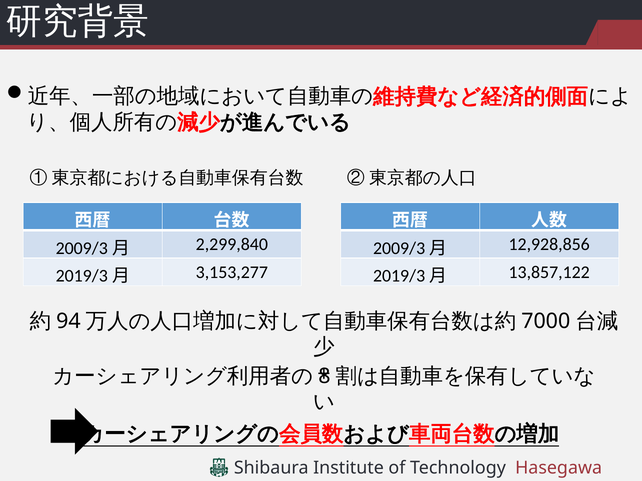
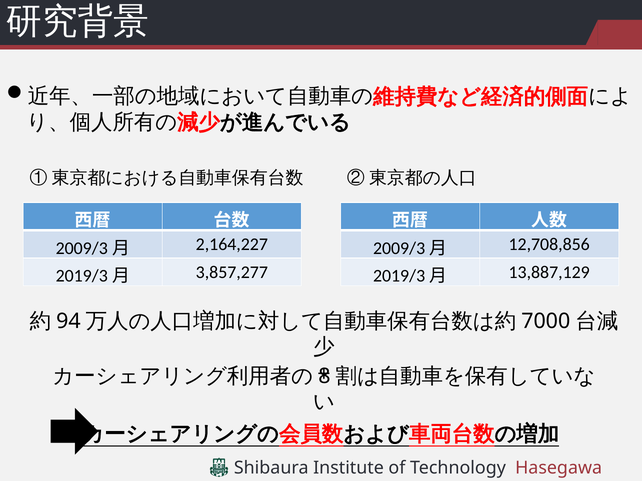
2,299,840: 2,299,840 -> 2,164,227
12,928,856: 12,928,856 -> 12,708,856
3,153,277: 3,153,277 -> 3,857,277
13,857,122: 13,857,122 -> 13,887,129
